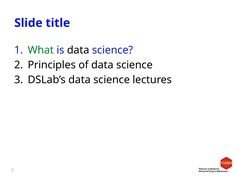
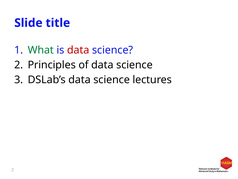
data at (78, 50) colour: black -> red
